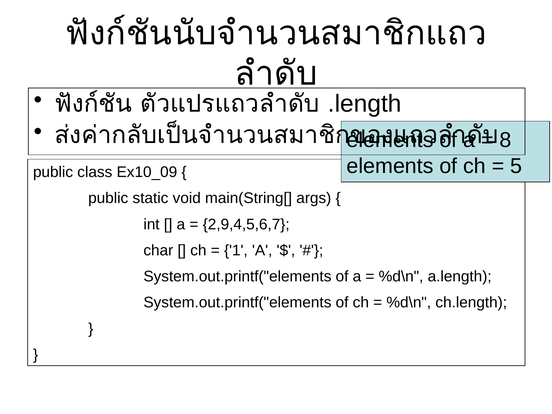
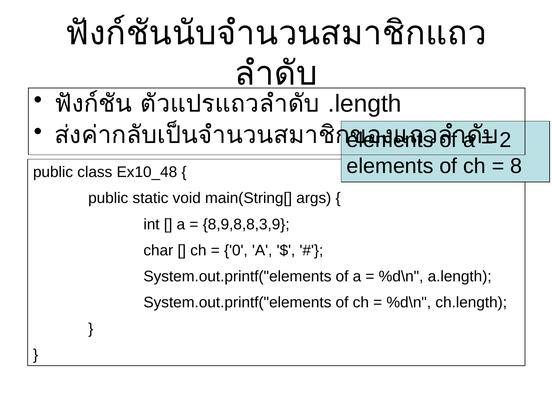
8: 8 -> 2
5: 5 -> 8
Ex10_09: Ex10_09 -> Ex10_48
2,9,4,5,6,7: 2,9,4,5,6,7 -> 8,9,8,8,3,9
1: 1 -> 0
